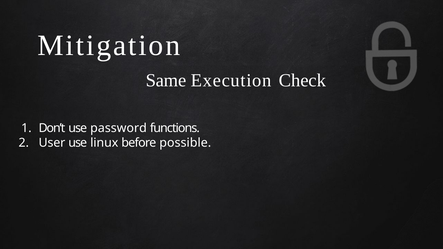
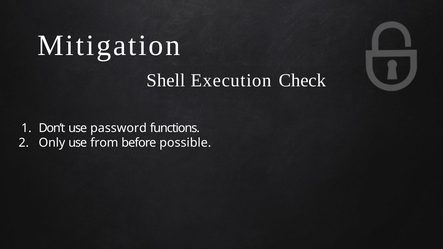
Same: Same -> Shell
User: User -> Only
linux: linux -> from
